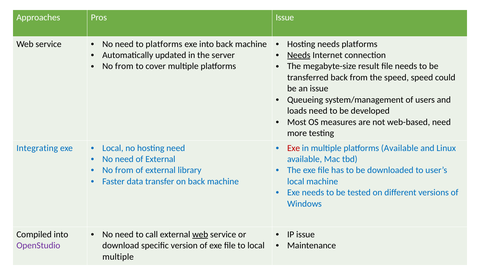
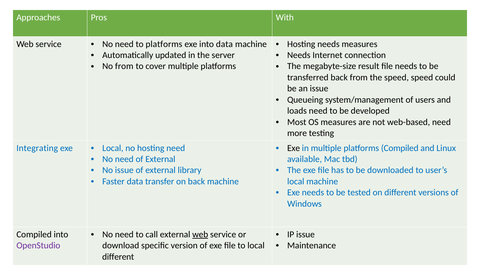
Pros Issue: Issue -> With
needs platforms: platforms -> measures
into back: back -> data
Needs at (299, 55) underline: present -> none
Exe at (294, 148) colour: red -> black
platforms Available: Available -> Compiled
from at (124, 170): from -> issue
multiple at (118, 257): multiple -> different
